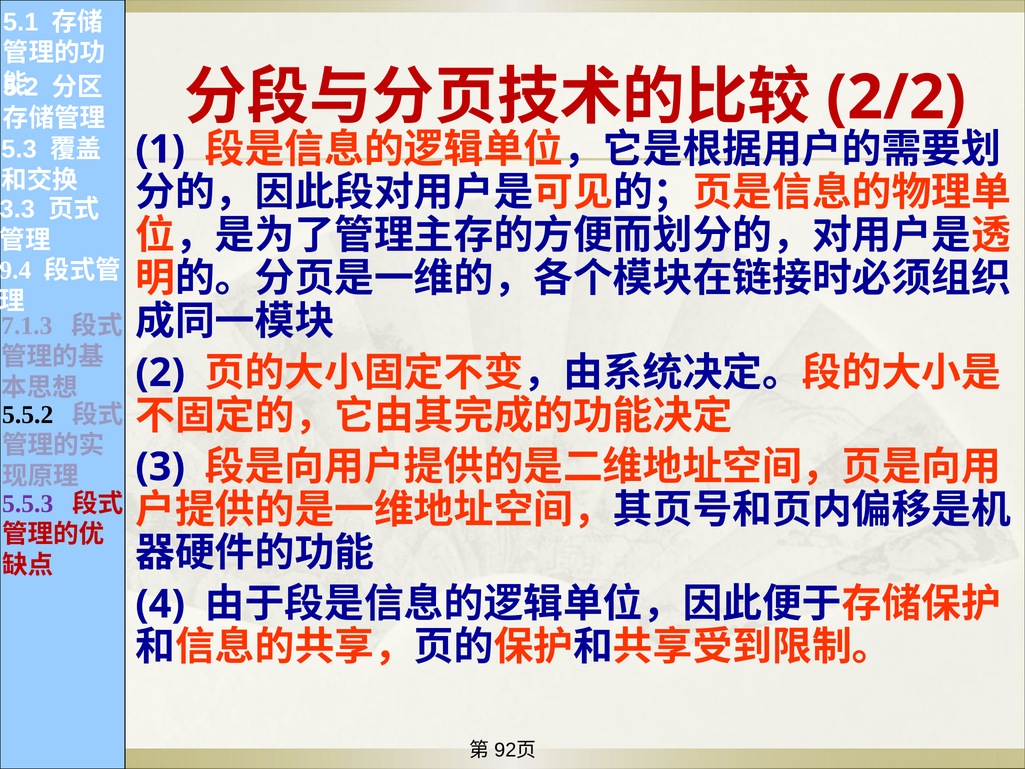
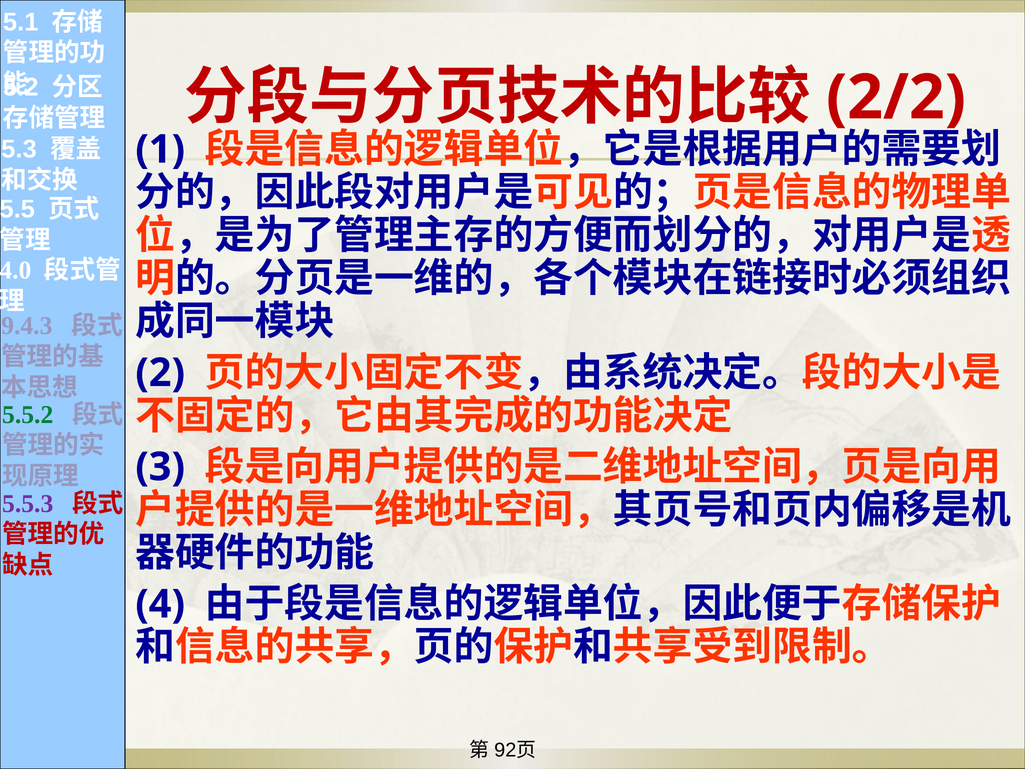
3.3: 3.3 -> 5.5
9.4: 9.4 -> 4.0
7.1.3: 7.1.3 -> 9.4.3
5.5.2 colour: black -> green
